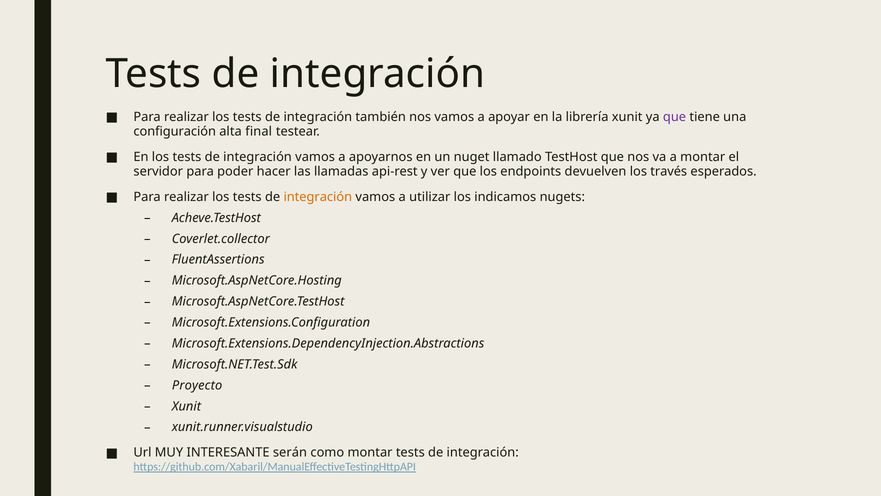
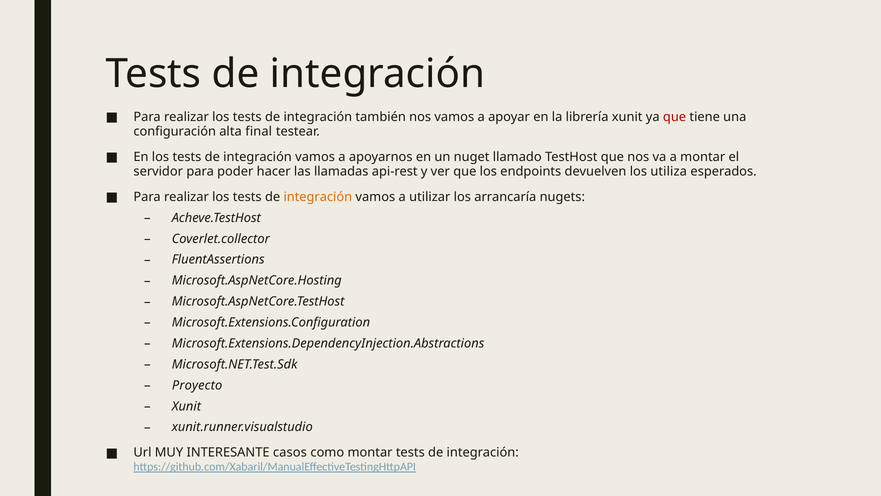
que at (675, 117) colour: purple -> red
través: través -> utiliza
indicamos: indicamos -> arrancaría
serán: serán -> casos
